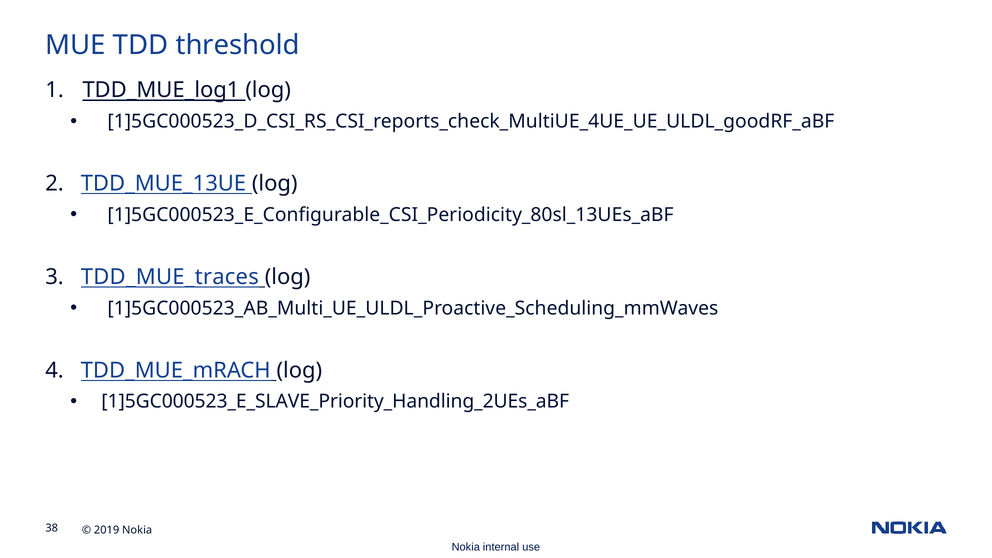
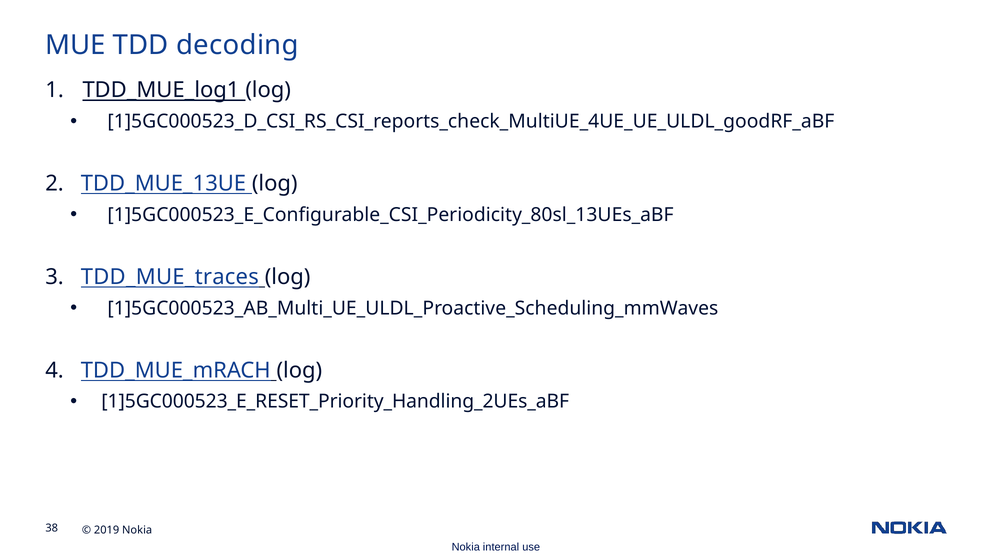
threshold: threshold -> decoding
1]5GC000523_E_SLAVE_Priority_Handling_2UEs_aBF: 1]5GC000523_E_SLAVE_Priority_Handling_2UEs_aBF -> 1]5GC000523_E_RESET_Priority_Handling_2UEs_aBF
